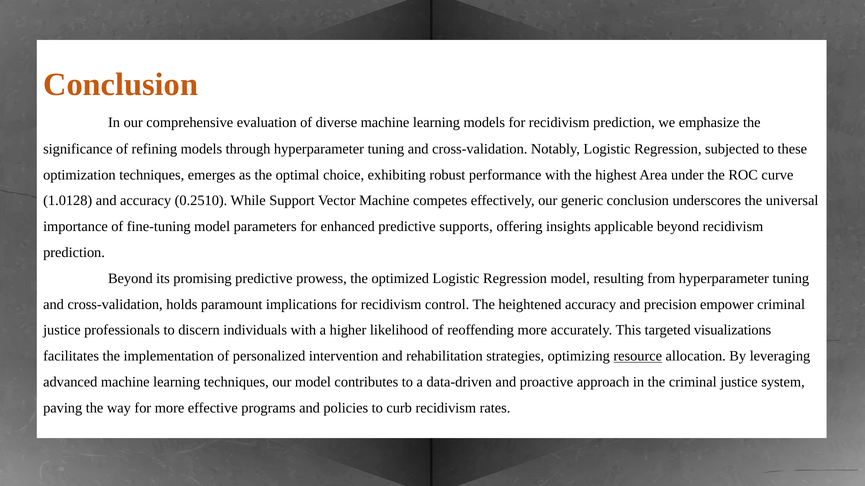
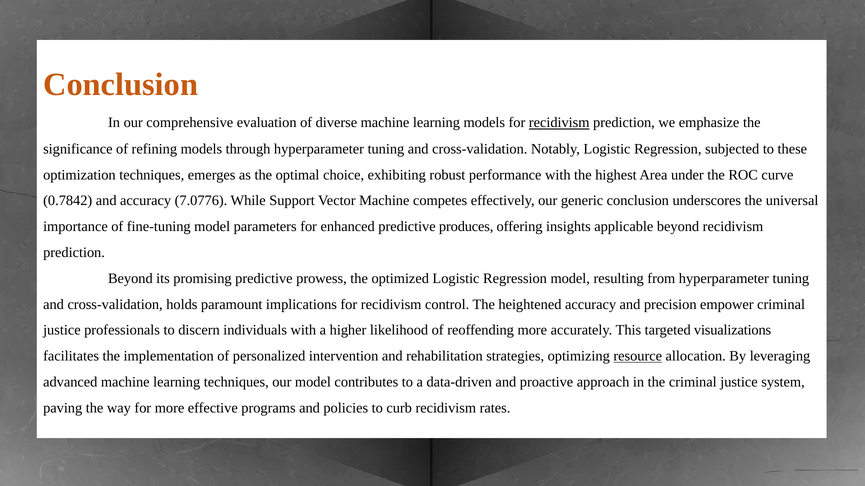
recidivism at (559, 123) underline: none -> present
1.0128: 1.0128 -> 0.7842
0.2510: 0.2510 -> 7.0776
supports: supports -> produces
